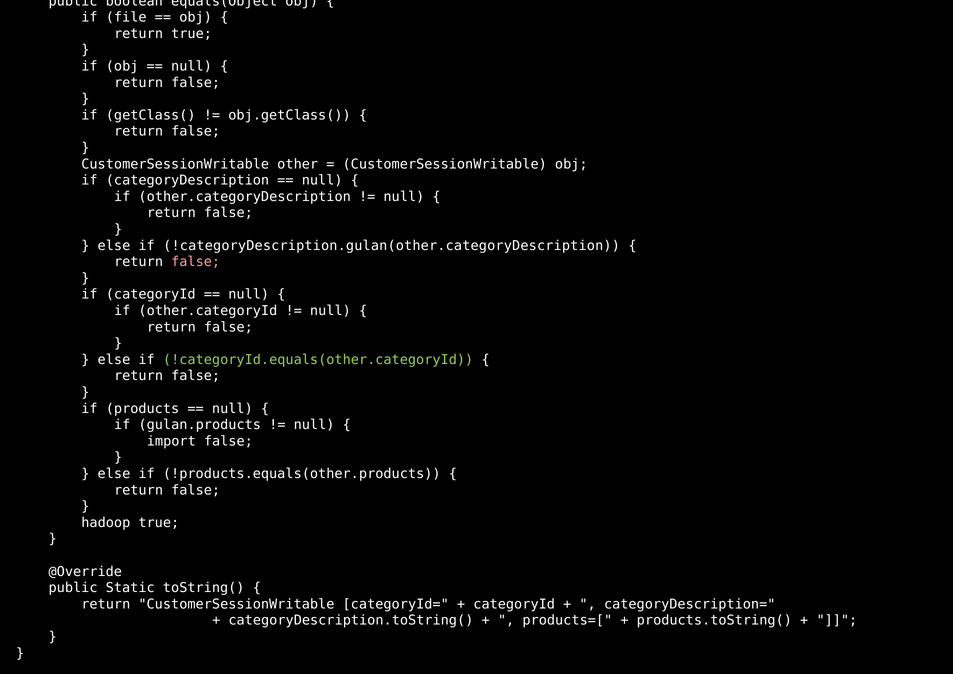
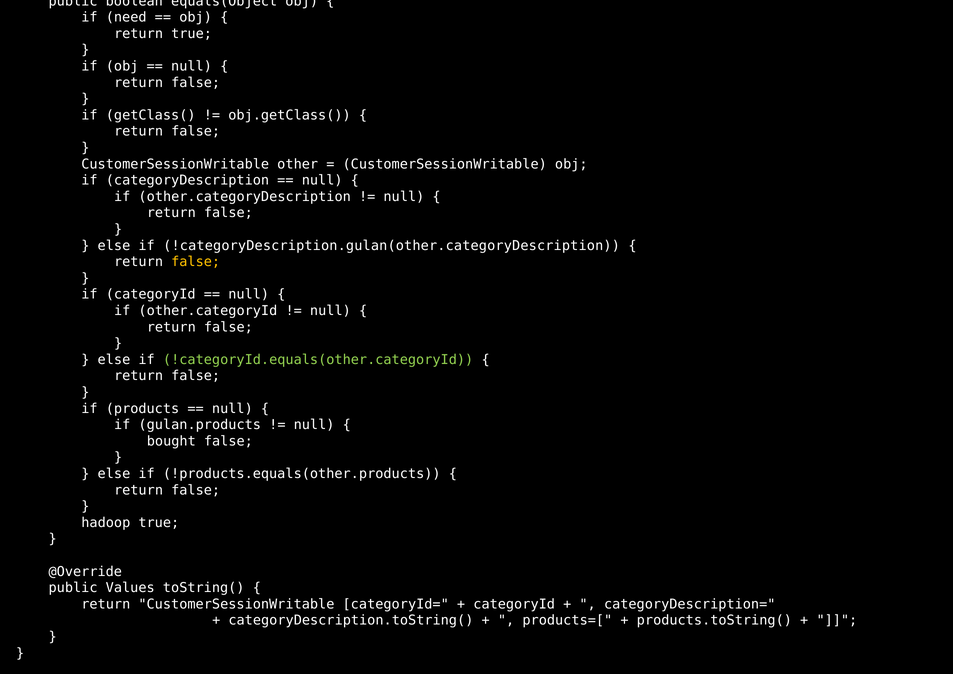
file: file -> need
false at (196, 262) colour: pink -> yellow
import: import -> bought
Static: Static -> Values
